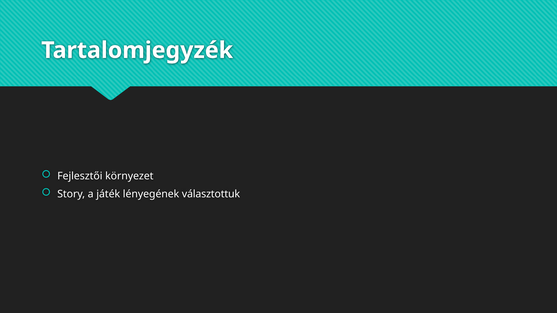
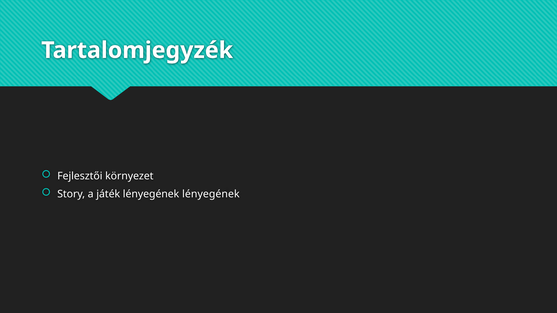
lényegének választottuk: választottuk -> lényegének
